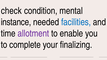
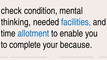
instance: instance -> thinking
allotment colour: purple -> blue
finalizing: finalizing -> because
